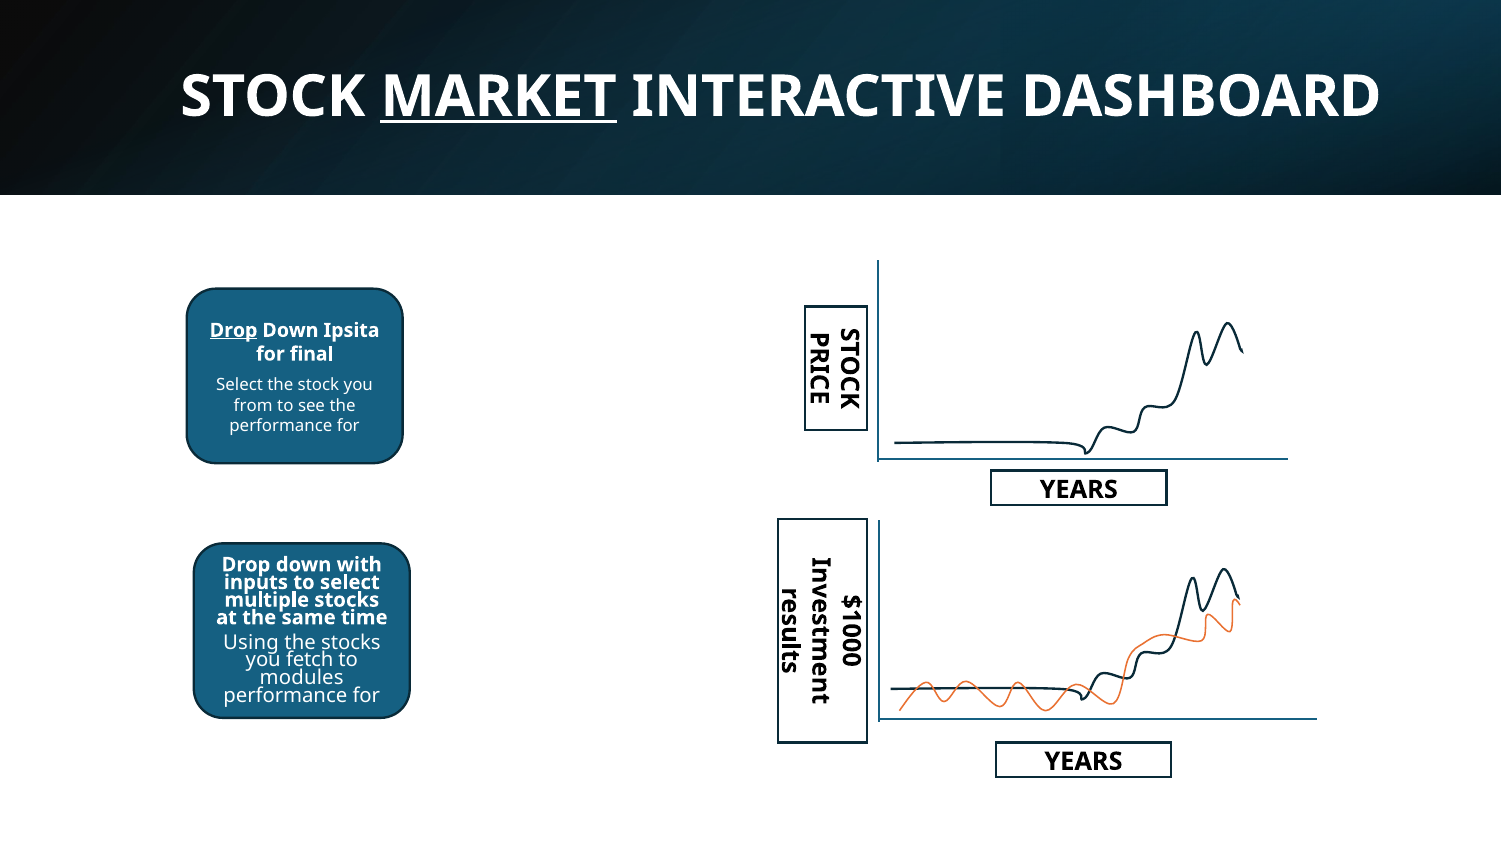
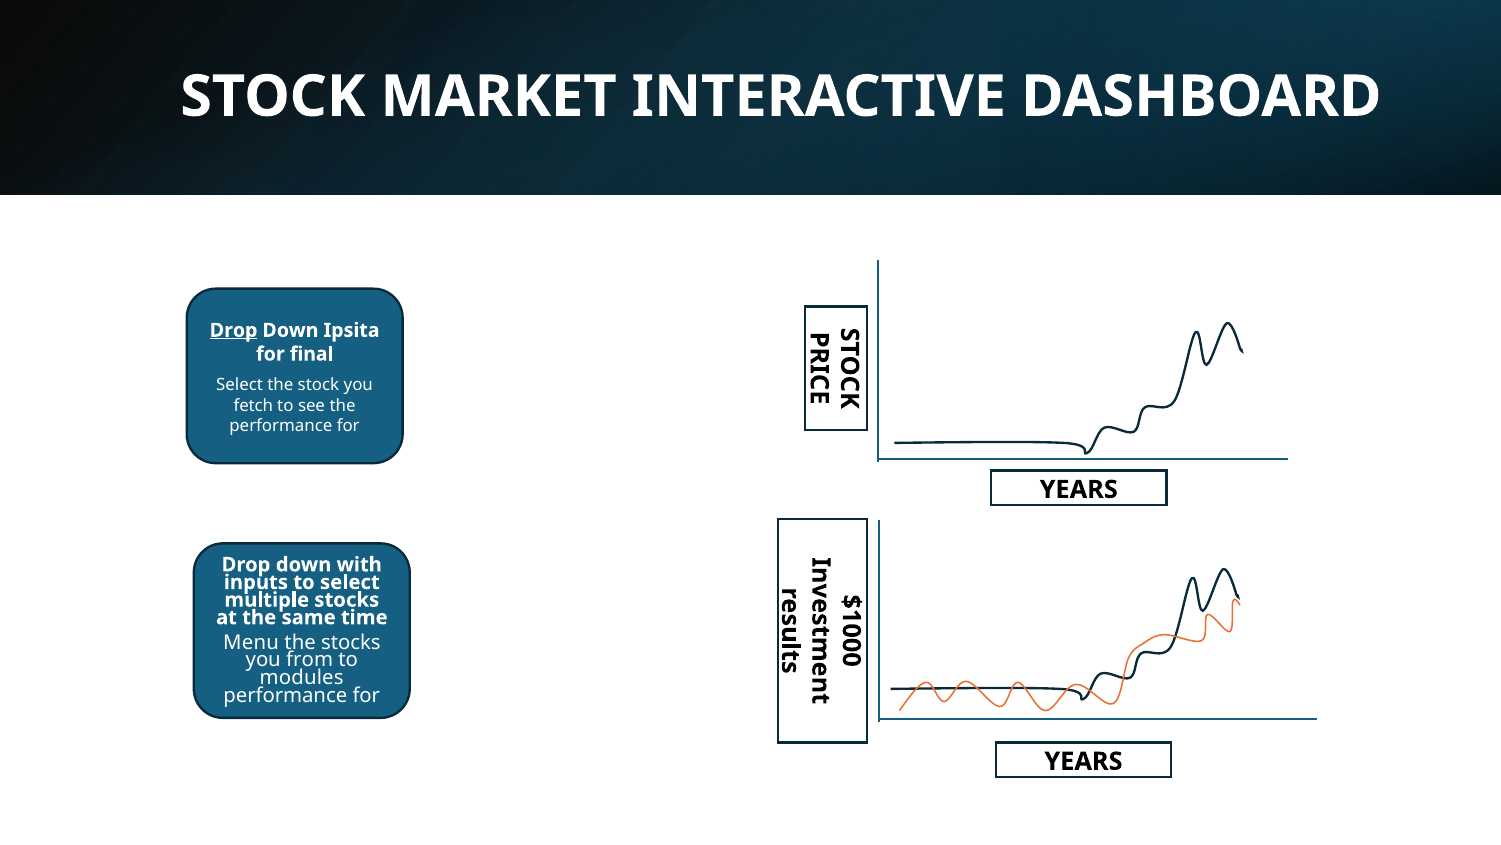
MARKET underline: present -> none
from: from -> fetch
Using: Using -> Menu
fetch: fetch -> from
